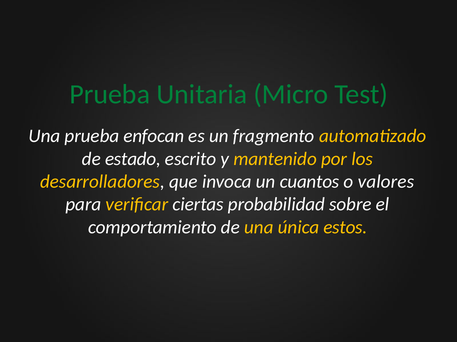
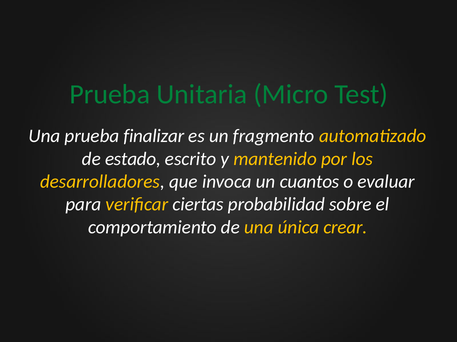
enfocan: enfocan -> finalizar
valores: valores -> evaluar
estos: estos -> crear
